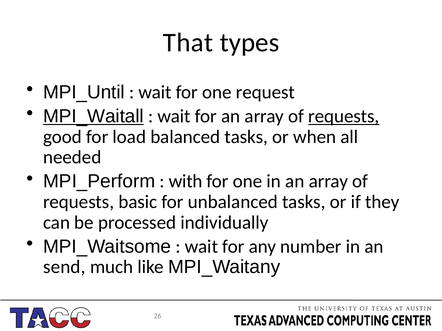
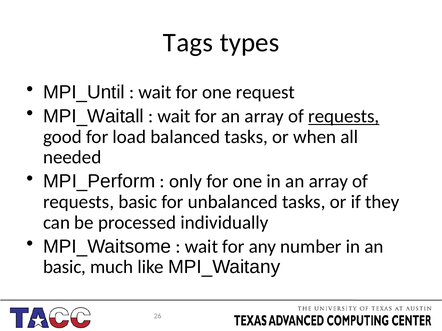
That: That -> Tags
MPI_Waitall underline: present -> none
with: with -> only
send at (64, 267): send -> basic
